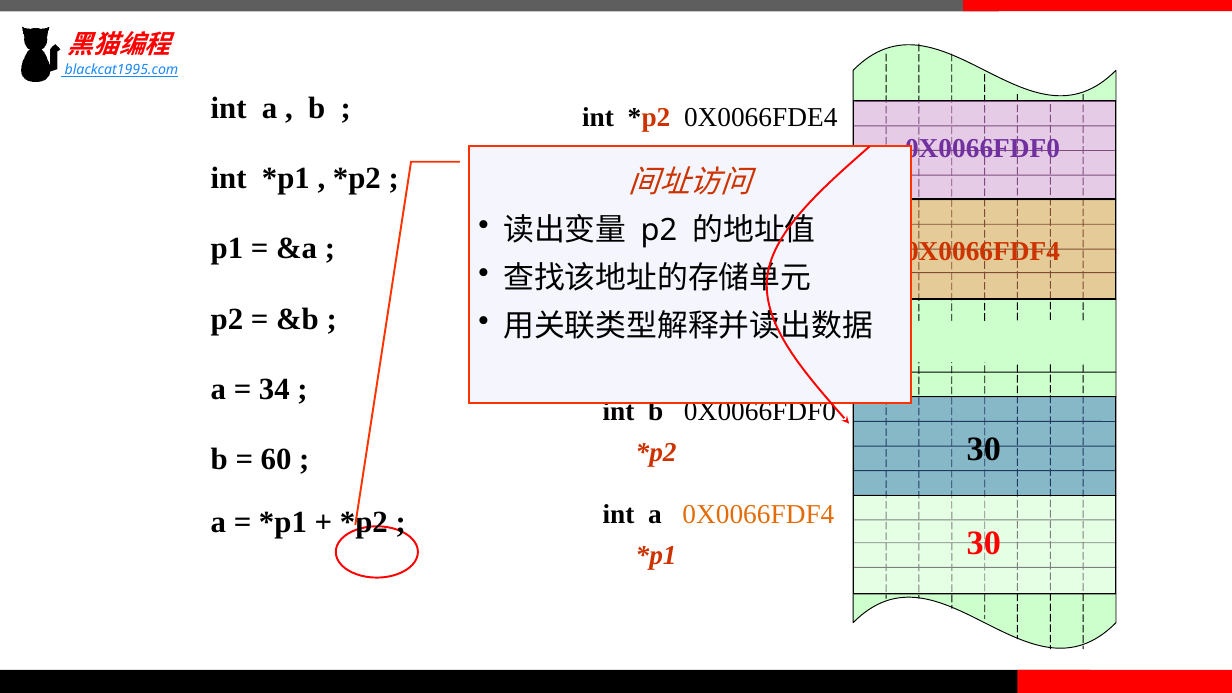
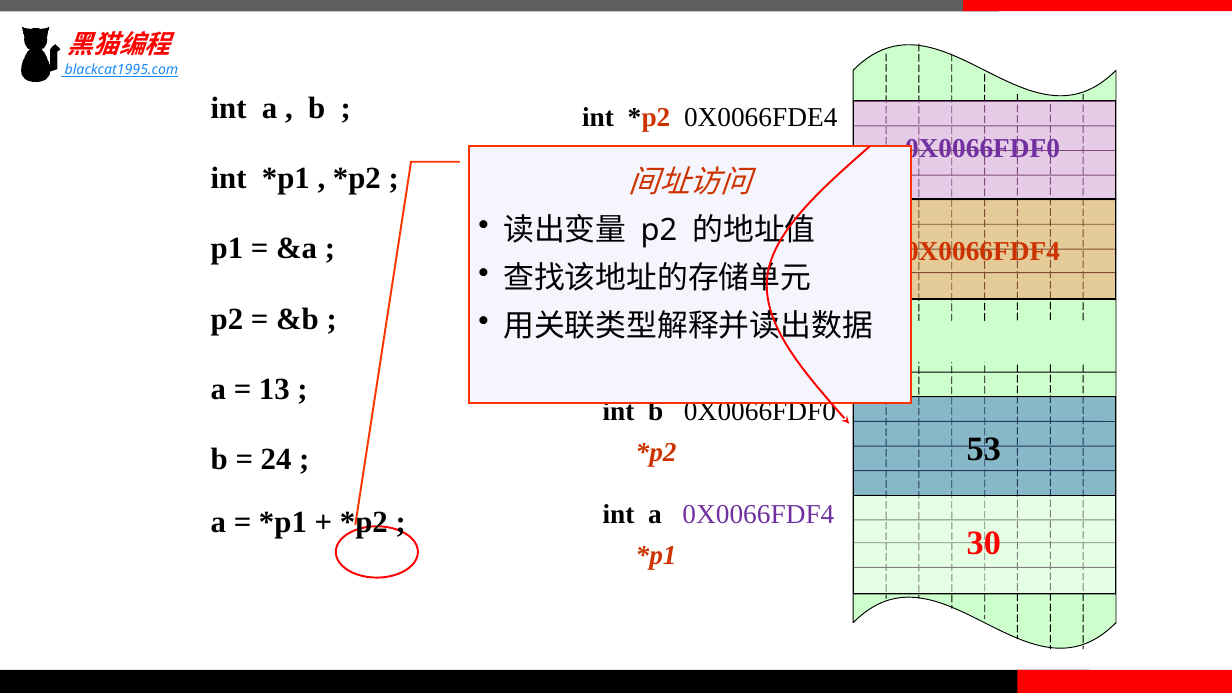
34: 34 -> 13
30 at (984, 449): 30 -> 53
60: 60 -> 24
0X0066FDF4 at (758, 514) colour: orange -> purple
